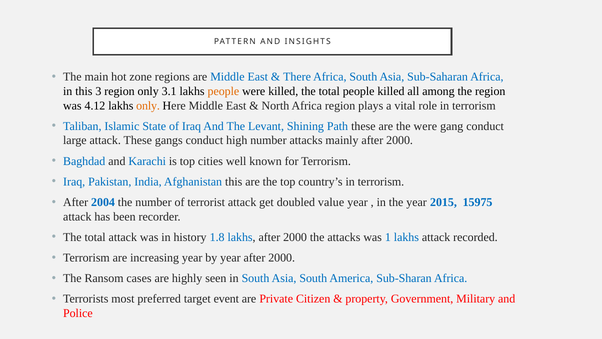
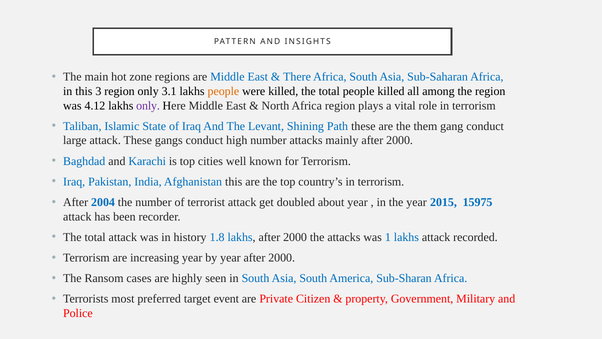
only at (148, 106) colour: orange -> purple
the were: were -> them
value: value -> about
